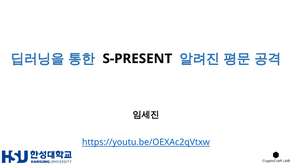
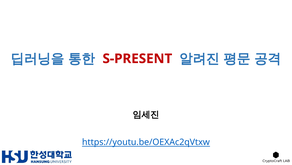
S-PRESENT colour: black -> red
